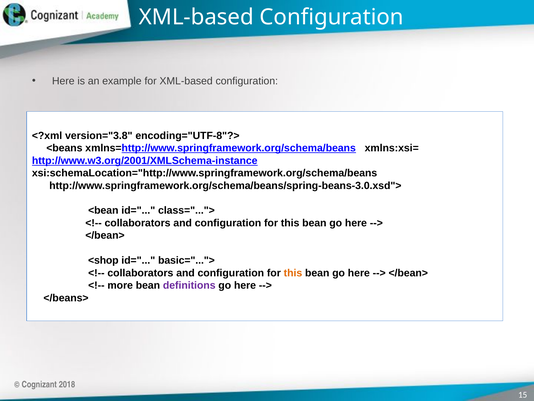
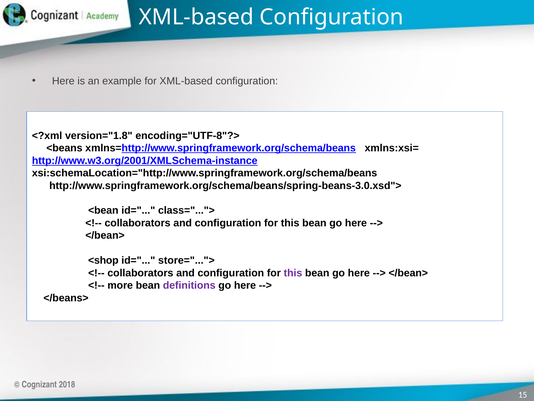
version="3.8: version="3.8 -> version="1.8
basic="...">: basic="..."> -> store="...">
this at (293, 273) colour: orange -> purple
